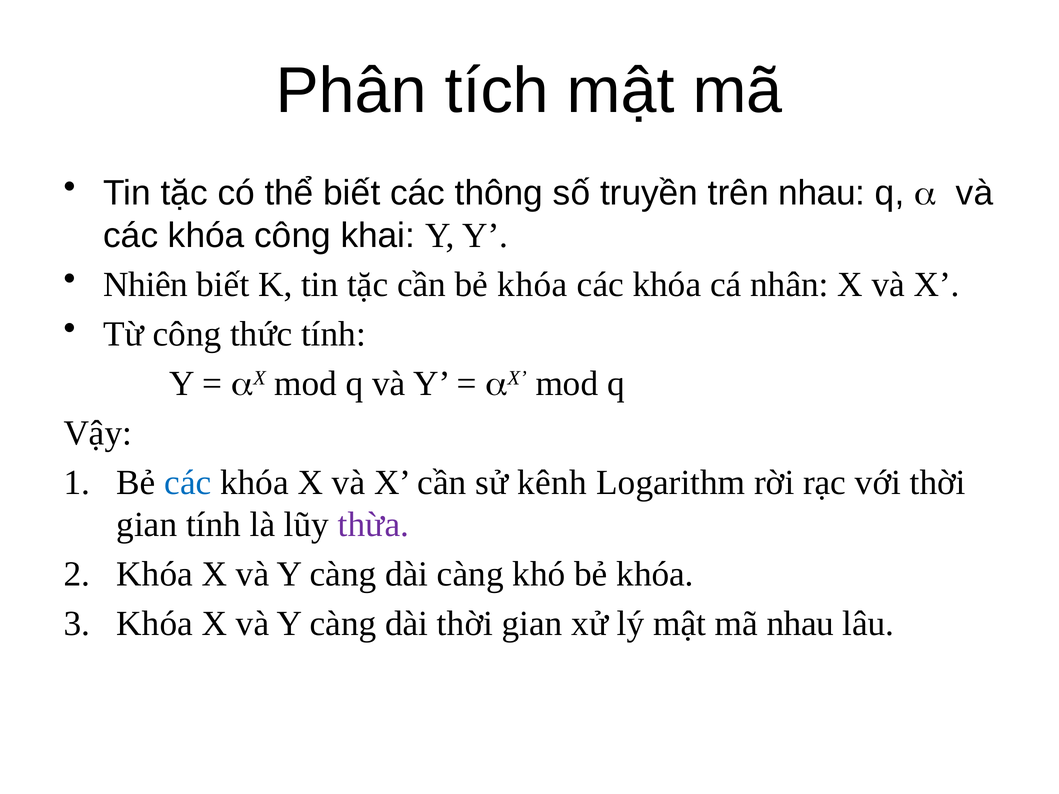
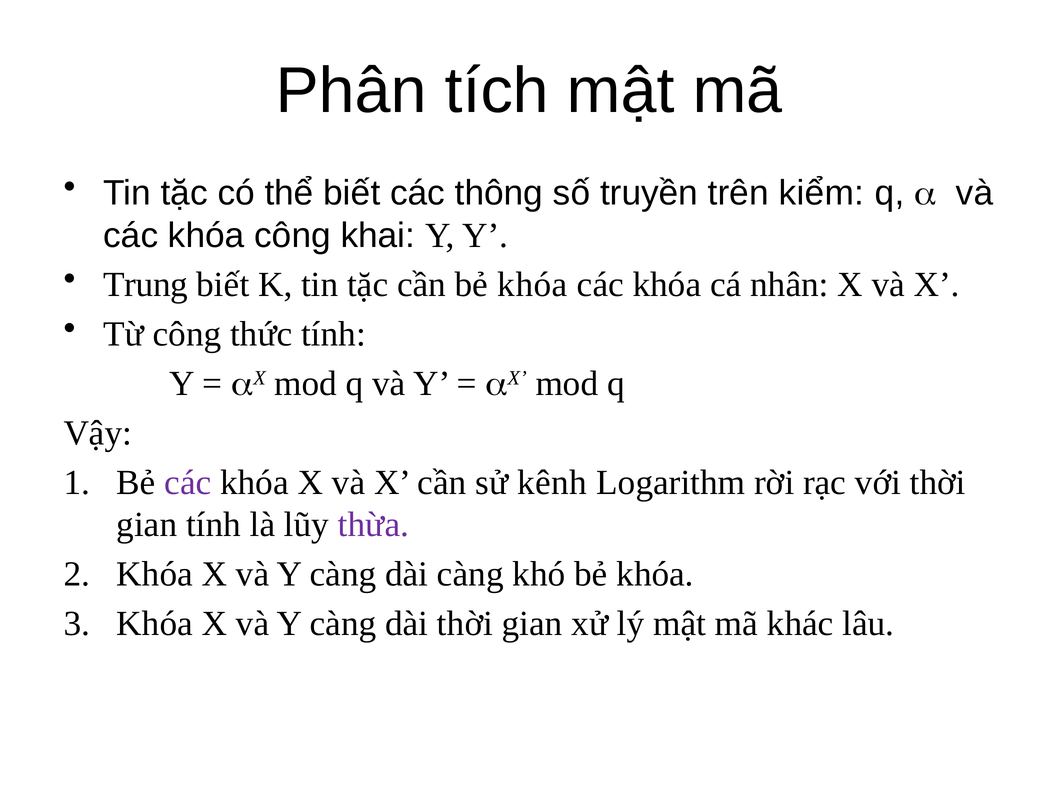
trên nhau: nhau -> kiểm
Nhiên: Nhiên -> Trung
các at (188, 483) colour: blue -> purple
mã nhau: nhau -> khác
